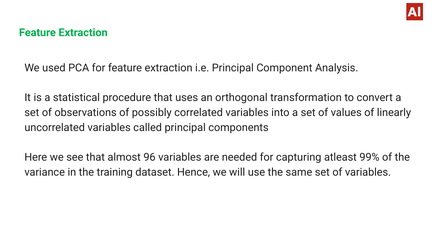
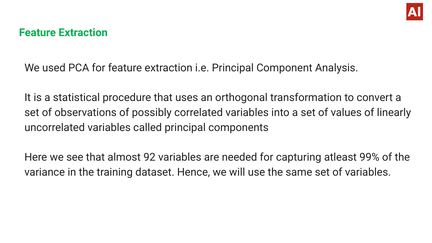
96: 96 -> 92
